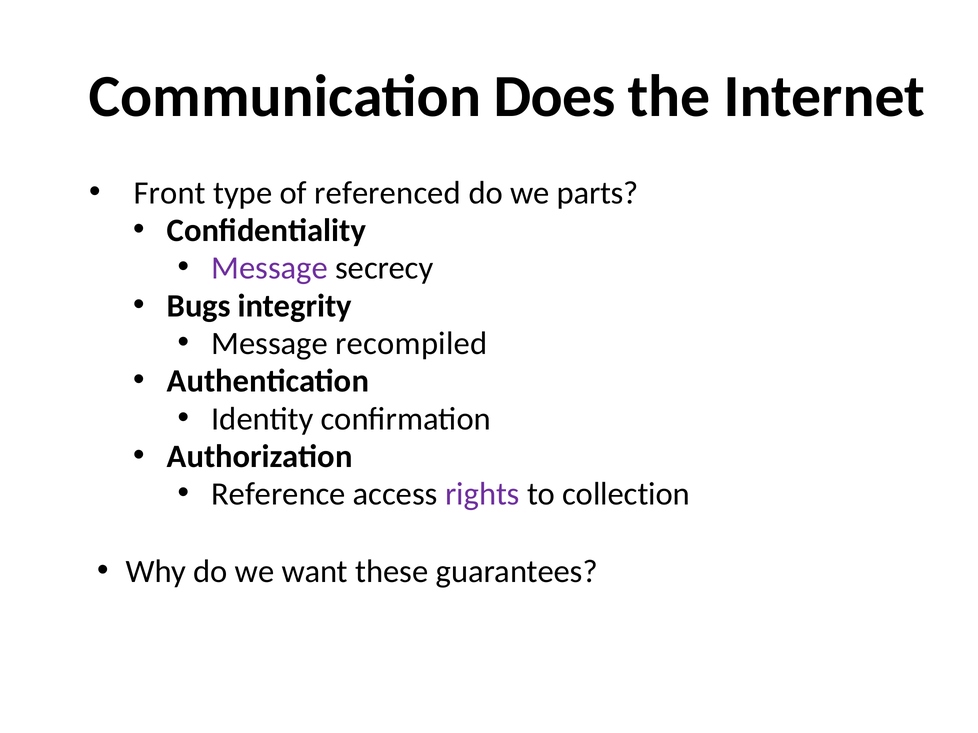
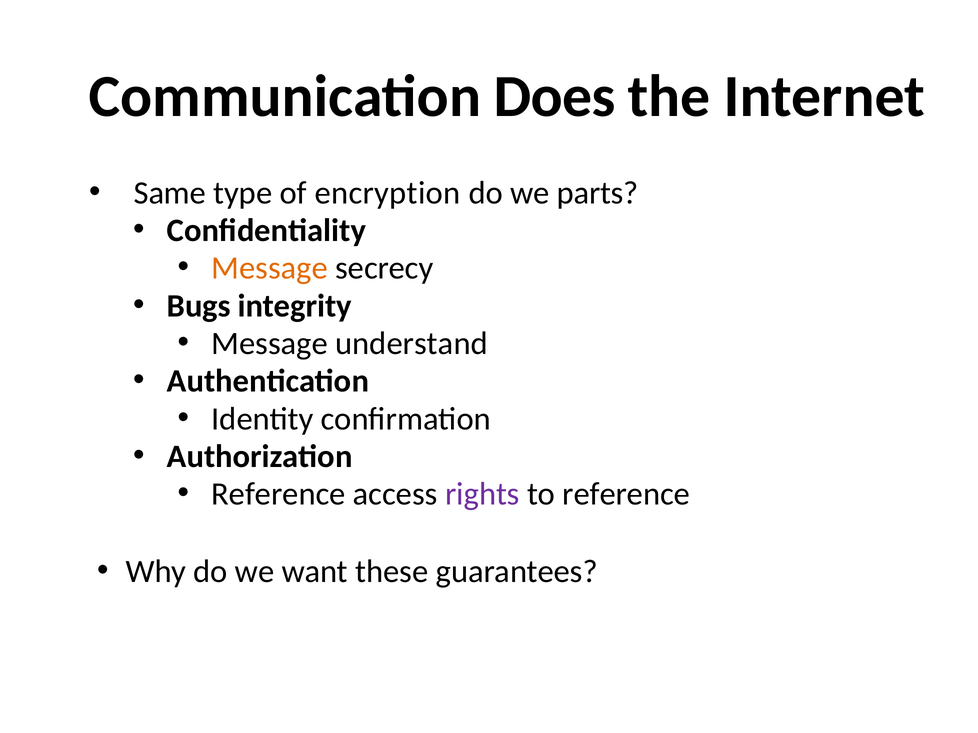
Front: Front -> Same
referenced: referenced -> encryption
Message at (270, 268) colour: purple -> orange
recompiled: recompiled -> understand
to collection: collection -> reference
